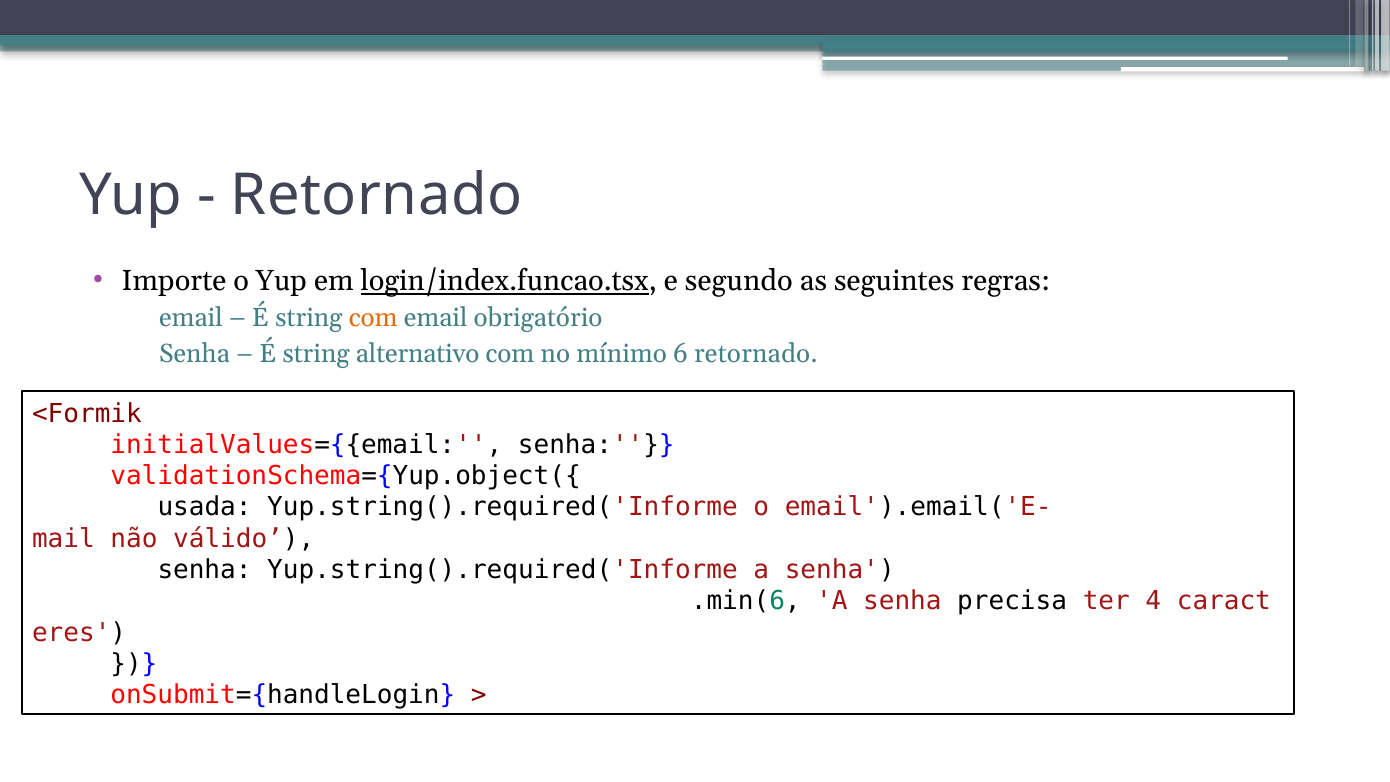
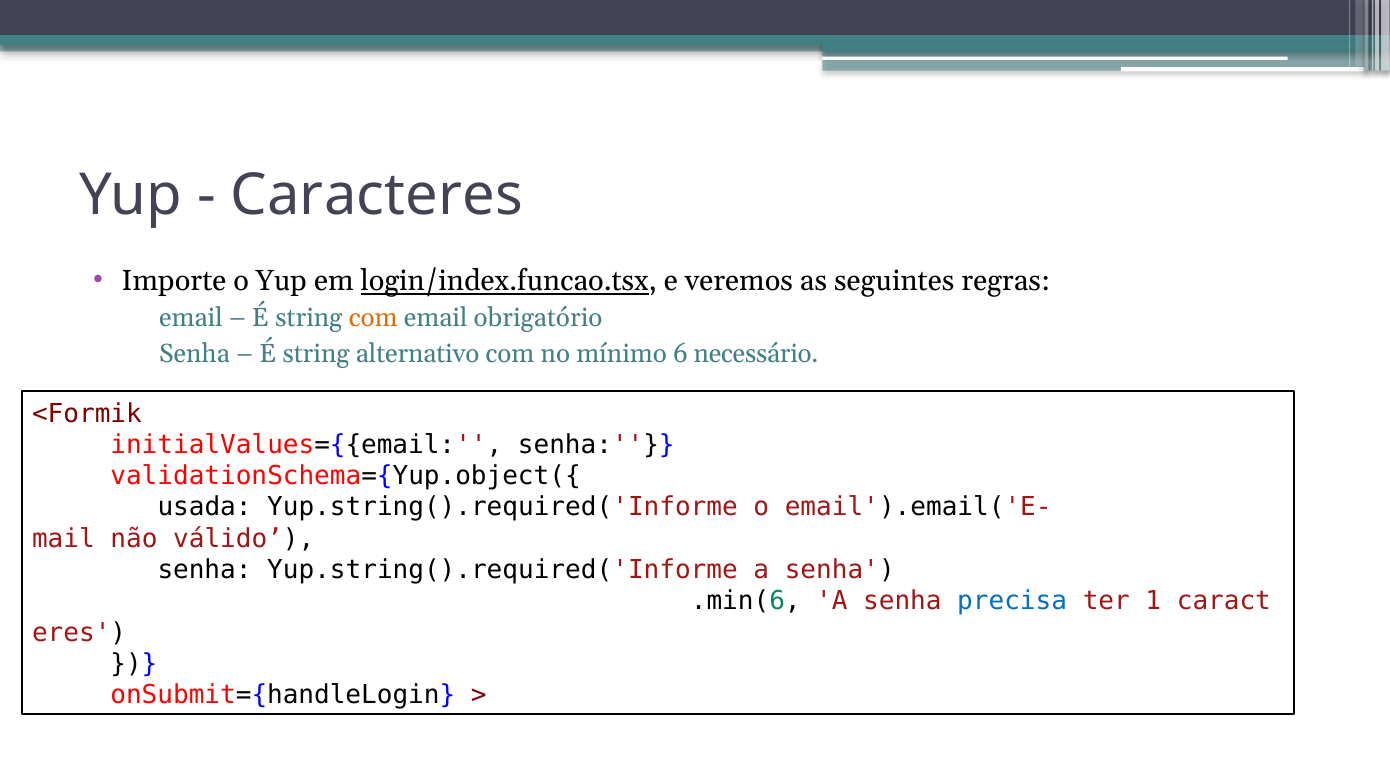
Retornado at (377, 195): Retornado -> Caracteres
segundo: segundo -> veremos
6 retornado: retornado -> necessário
precisa colour: black -> blue
4: 4 -> 1
